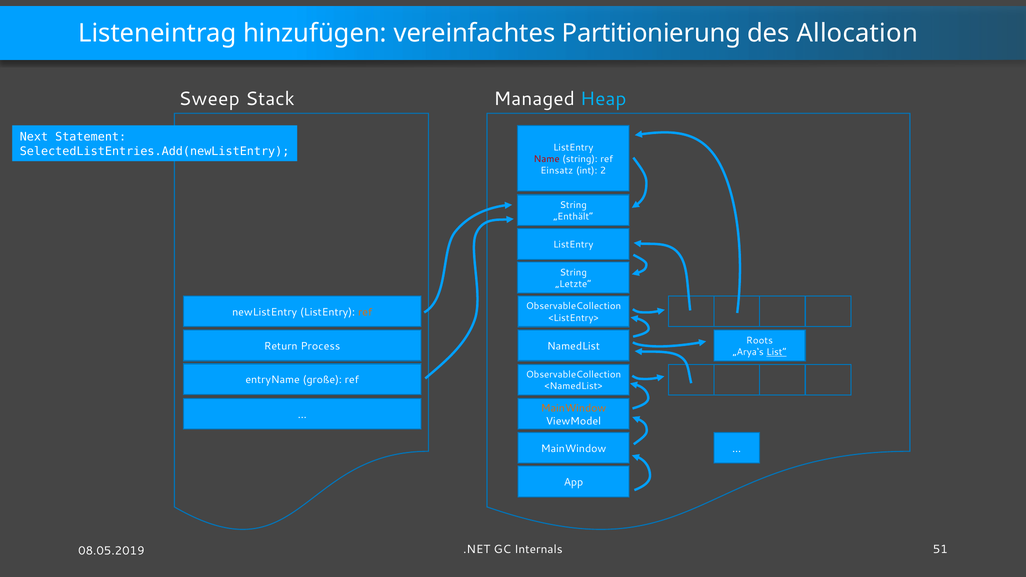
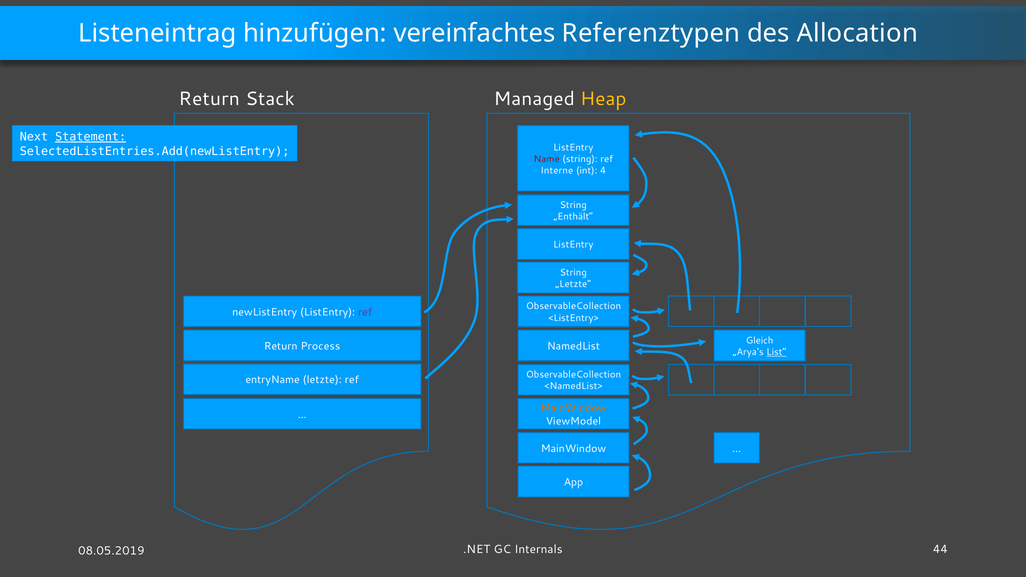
Partitionierung: Partitionierung -> Referenztypen
Sweep at (209, 99): Sweep -> Return
Heap colour: light blue -> yellow
Statement underline: none -> present
Einsatz: Einsatz -> Interne
2: 2 -> 4
ref at (365, 312) colour: orange -> purple
Roots: Roots -> Gleich
große: große -> letzte
51: 51 -> 44
